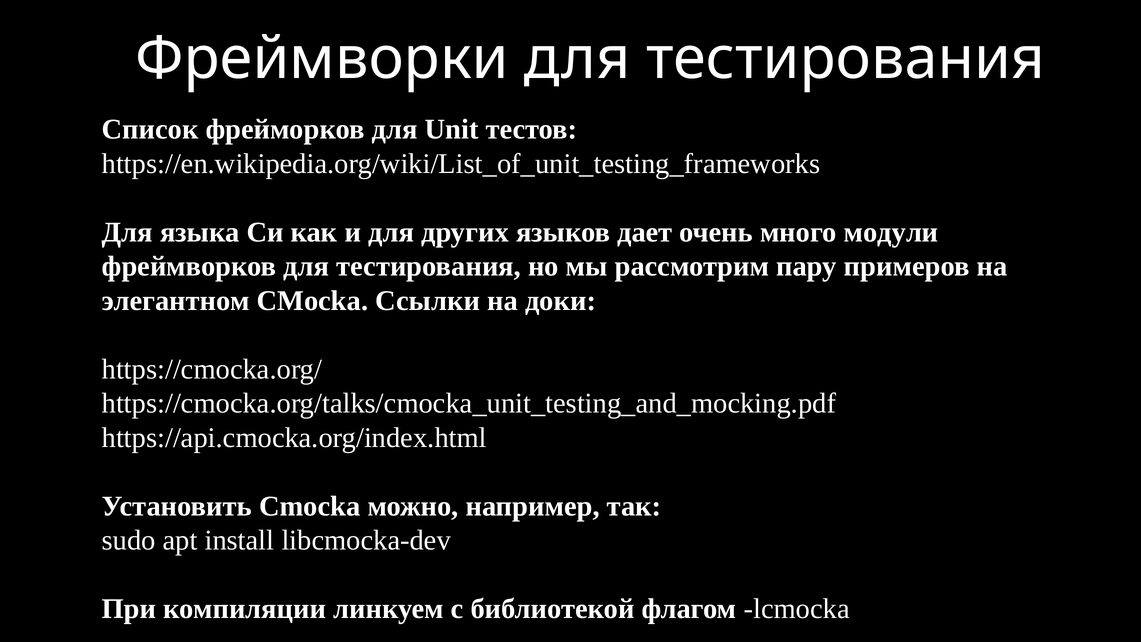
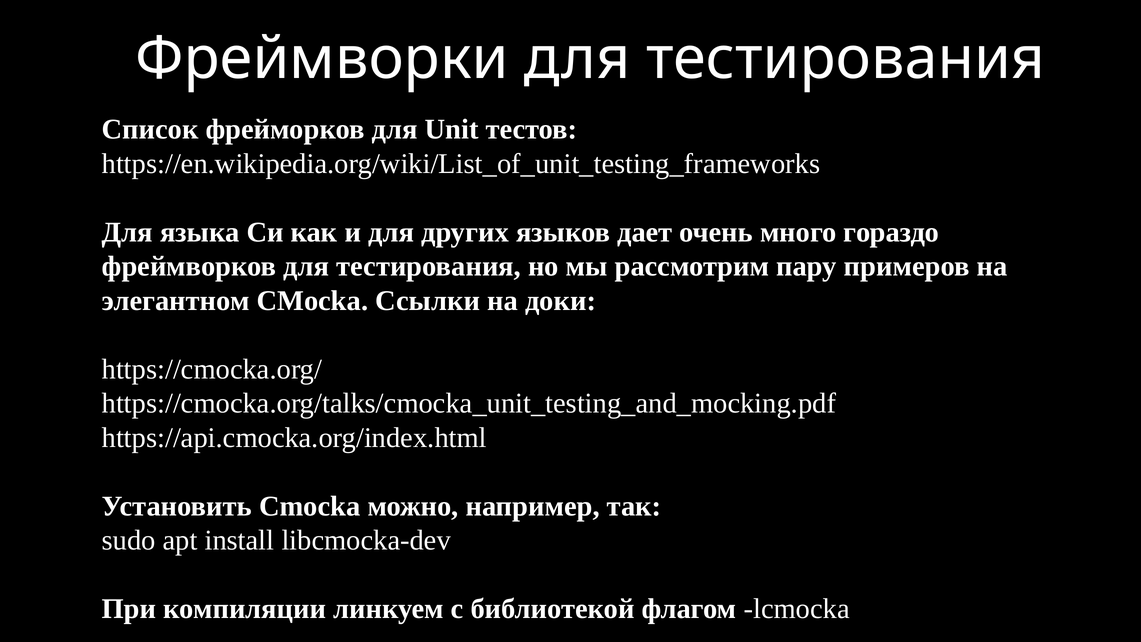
модули: модули -> гораздо
